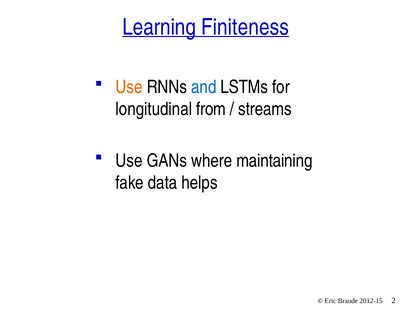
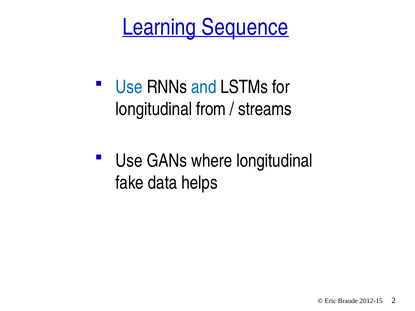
Finiteness: Finiteness -> Sequence
Use at (129, 87) colour: orange -> blue
where maintaining: maintaining -> longitudinal
